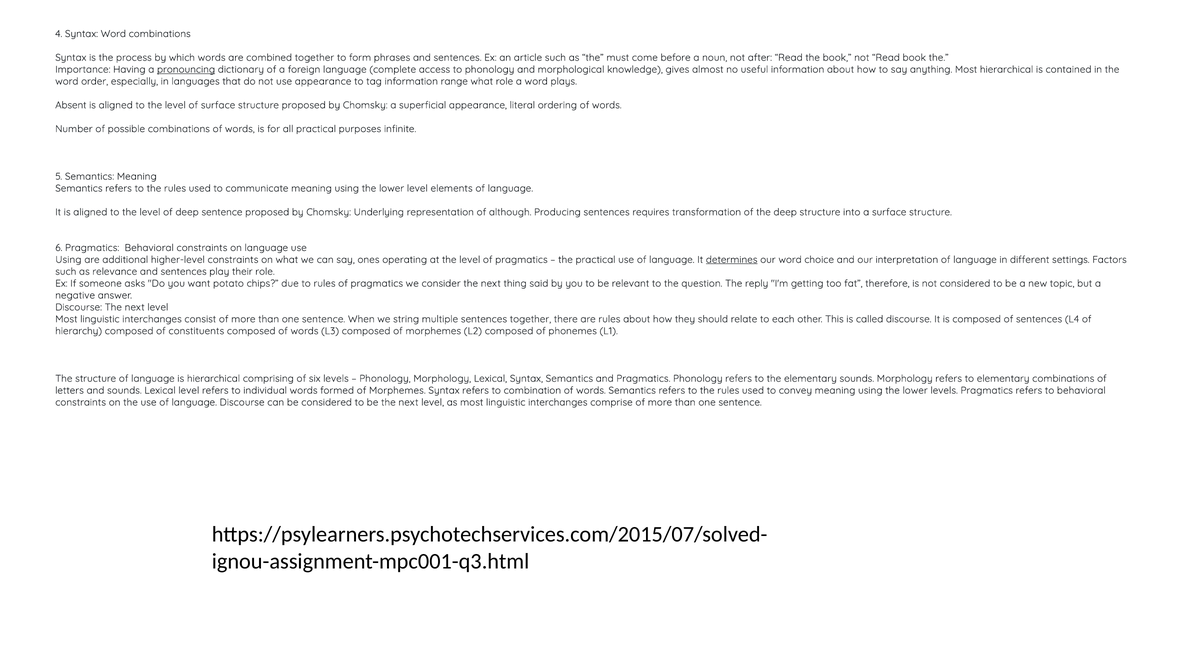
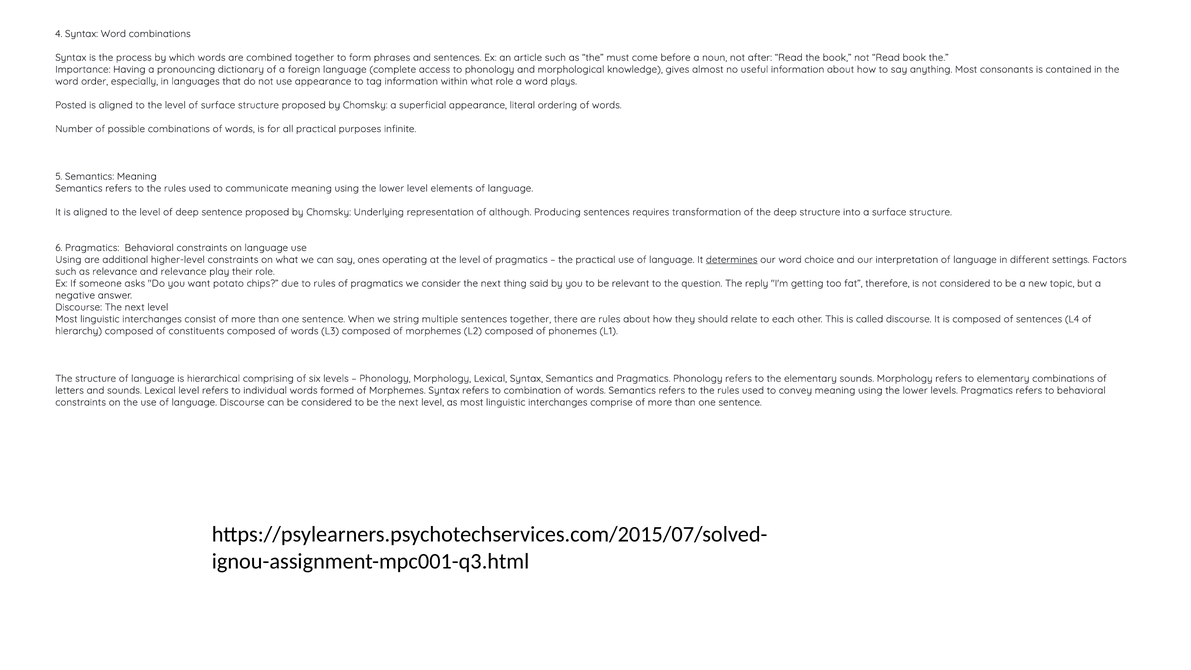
pronouncing underline: present -> none
Most hierarchical: hierarchical -> consonants
range: range -> within
Absent: Absent -> Posted
relevance and sentences: sentences -> relevance
